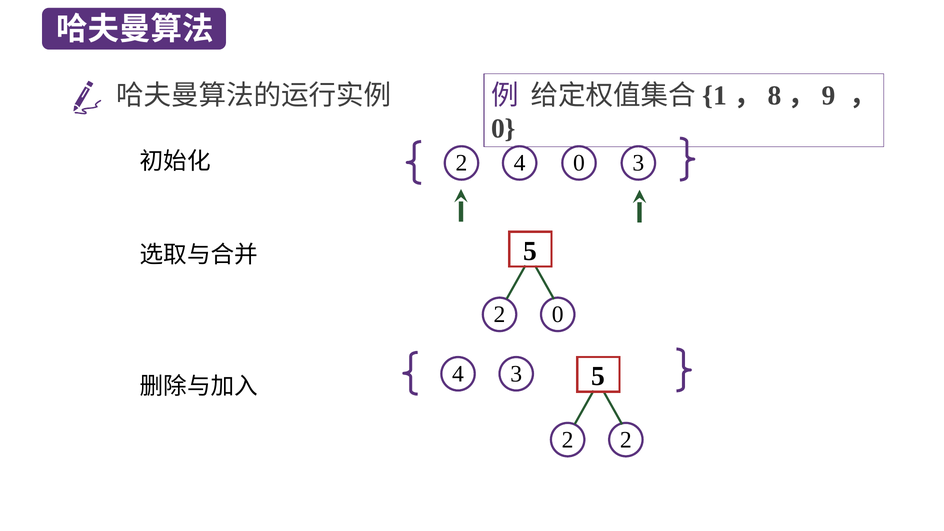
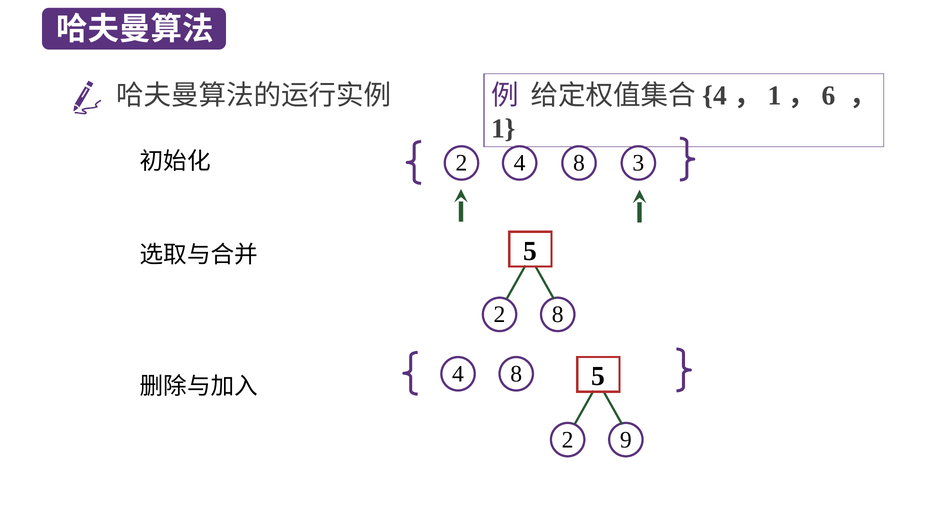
1 at (715, 96): 1 -> 4
8 at (774, 96): 8 -> 1
9: 9 -> 6
0 at (503, 129): 0 -> 1
2 4 0: 0 -> 8
2 0: 0 -> 8
3 at (516, 374): 3 -> 8
2 2: 2 -> 9
